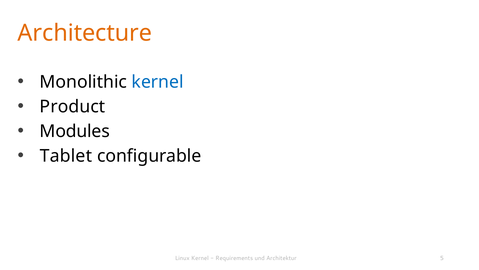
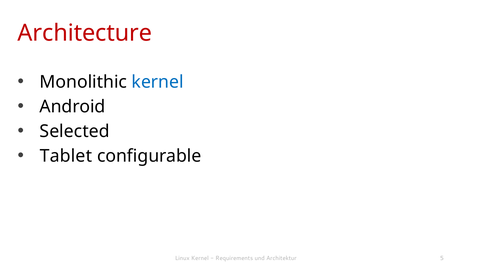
Architecture colour: orange -> red
Product: Product -> Android
Modules: Modules -> Selected
